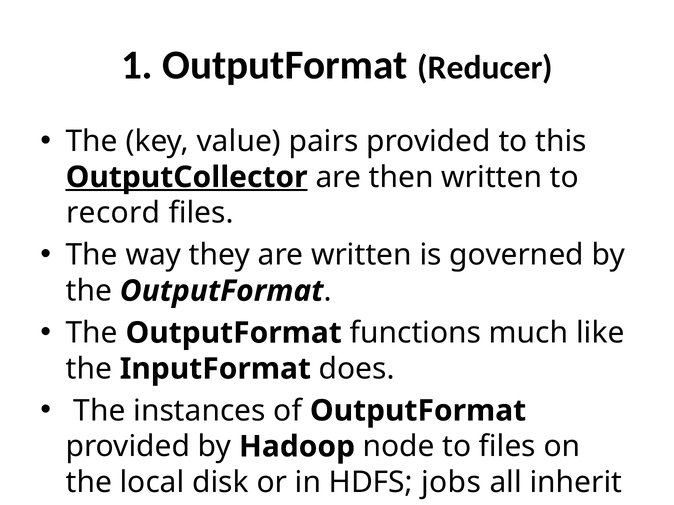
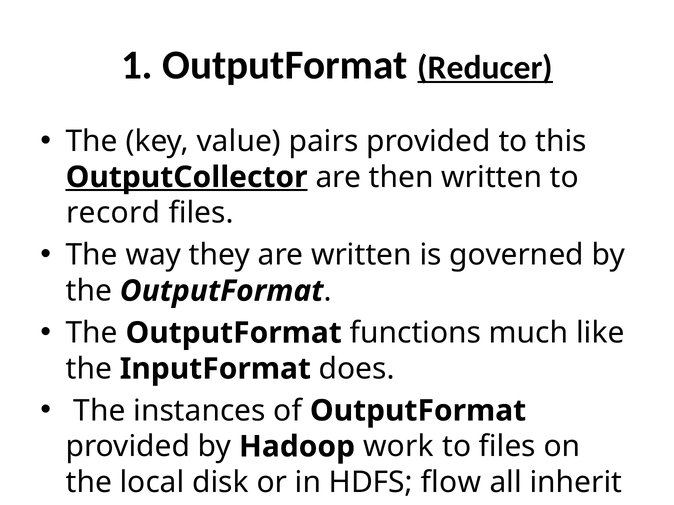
Reducer underline: none -> present
node: node -> work
jobs: jobs -> flow
